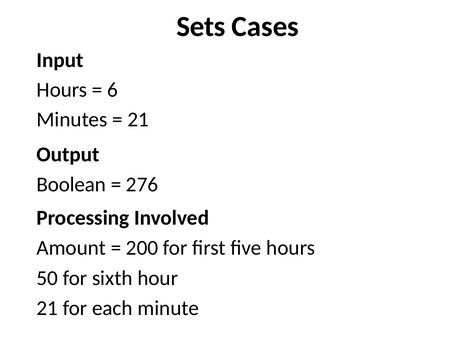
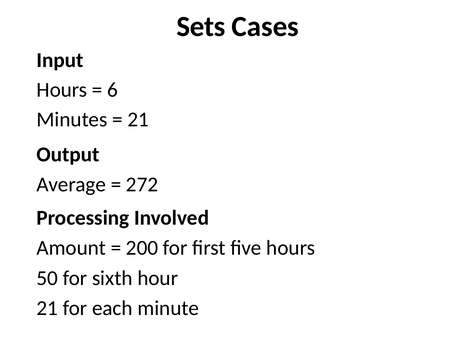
Boolean: Boolean -> Average
276: 276 -> 272
